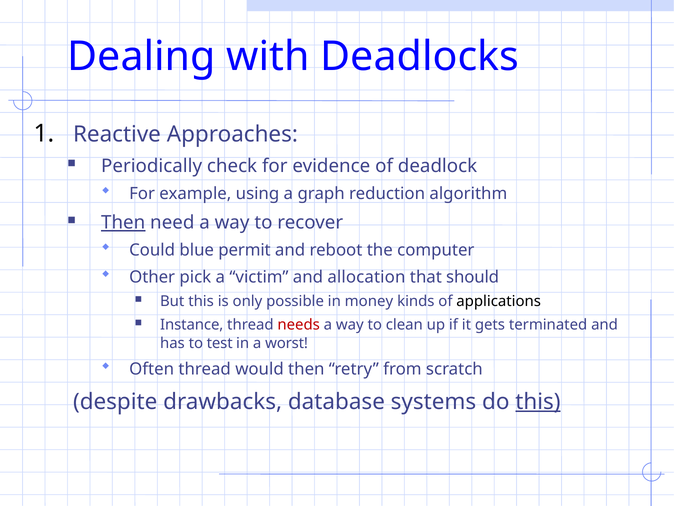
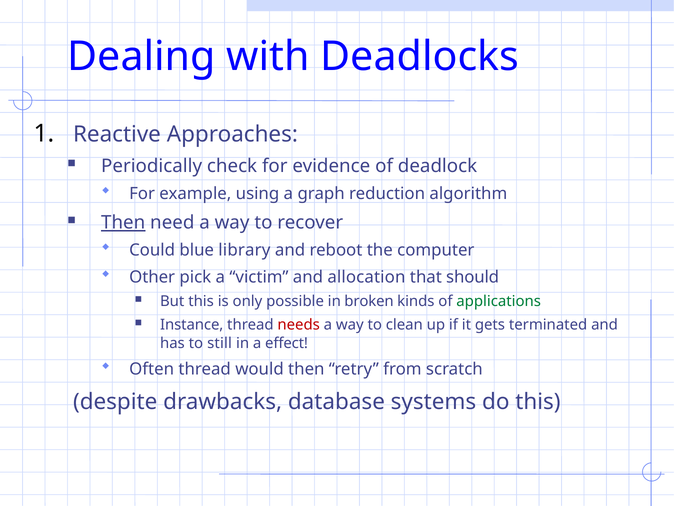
permit: permit -> library
money: money -> broken
applications colour: black -> green
test: test -> still
worst: worst -> effect
this at (538, 401) underline: present -> none
